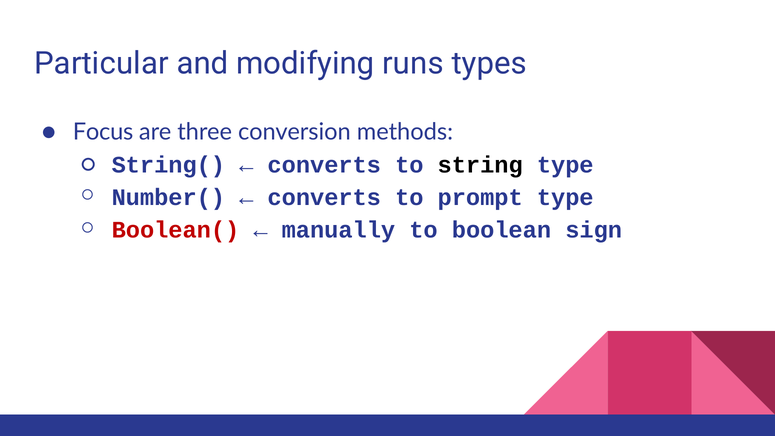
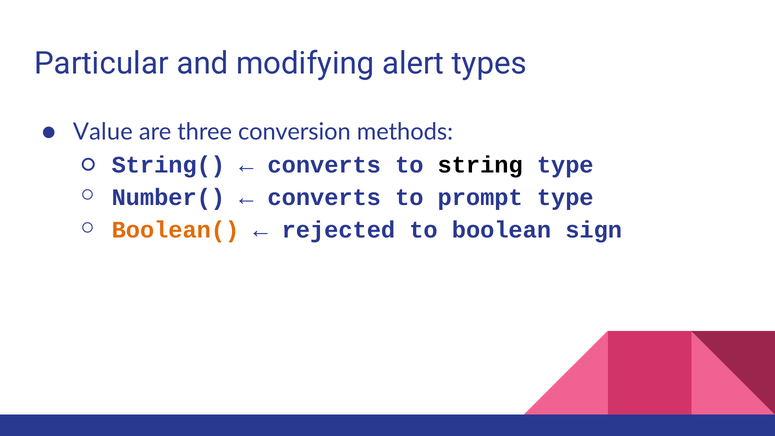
runs: runs -> alert
Focus: Focus -> Value
Boolean( colour: red -> orange
manually: manually -> rejected
